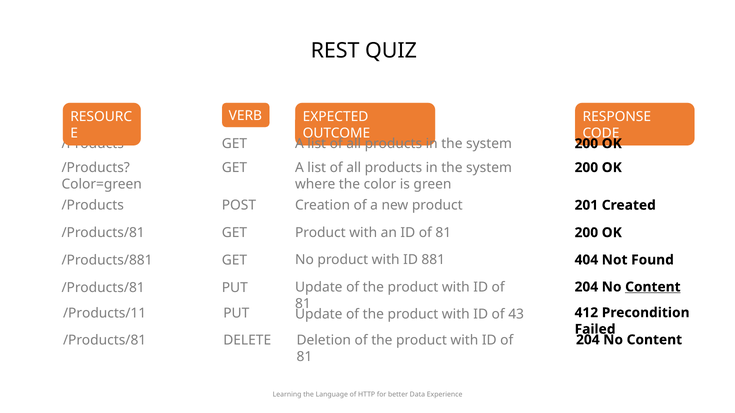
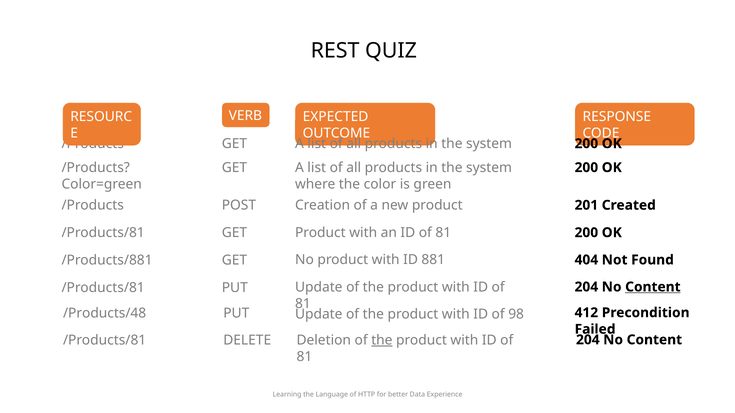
/Products/11: /Products/11 -> /Products/48
43: 43 -> 98
the at (382, 340) underline: none -> present
